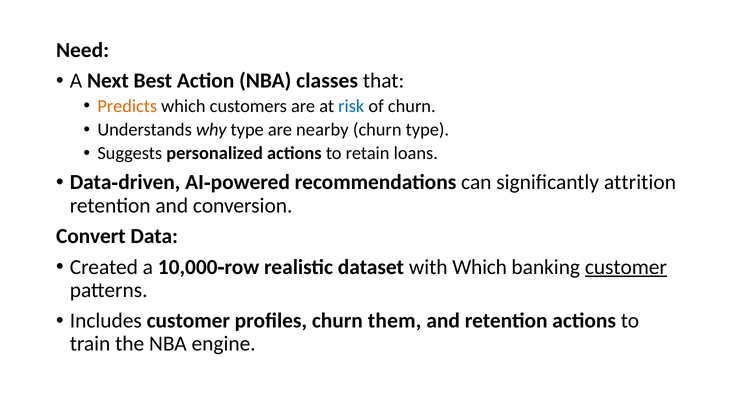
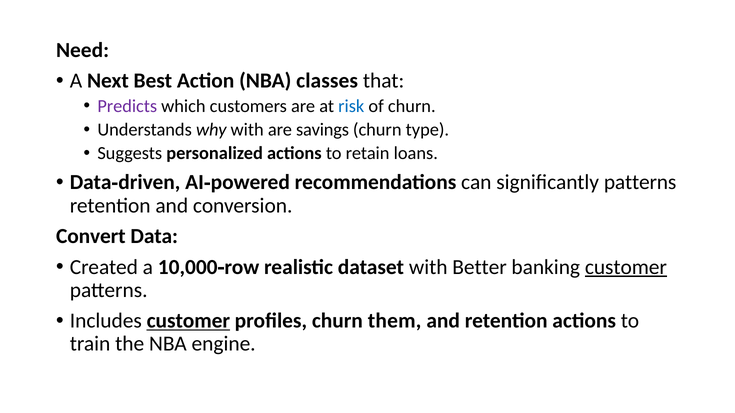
Predicts colour: orange -> purple
why type: type -> with
nearby: nearby -> savings
significantly attrition: attrition -> patterns
with Which: Which -> Better
customer at (188, 321) underline: none -> present
